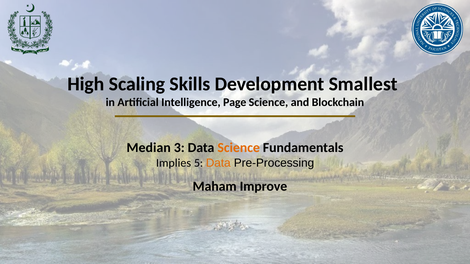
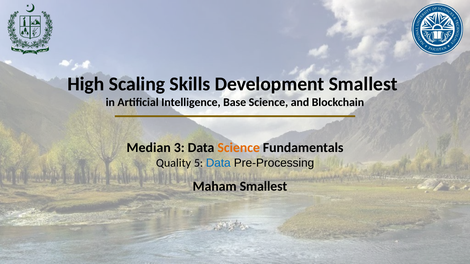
Page: Page -> Base
Implies: Implies -> Quality
Data at (218, 163) colour: orange -> blue
Maham Improve: Improve -> Smallest
